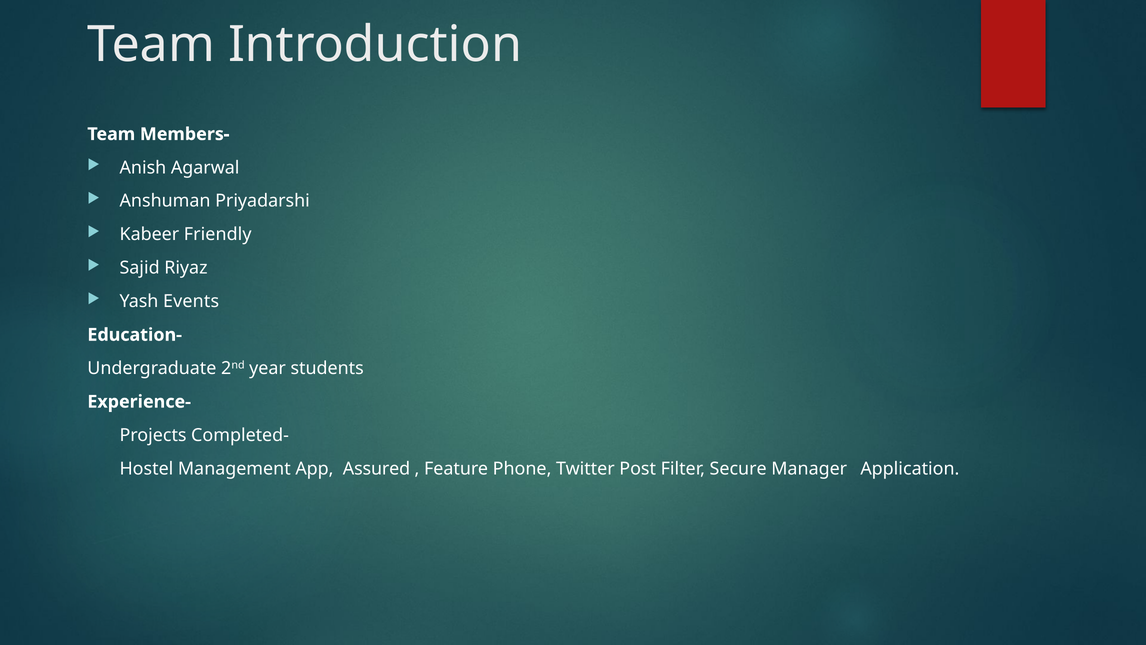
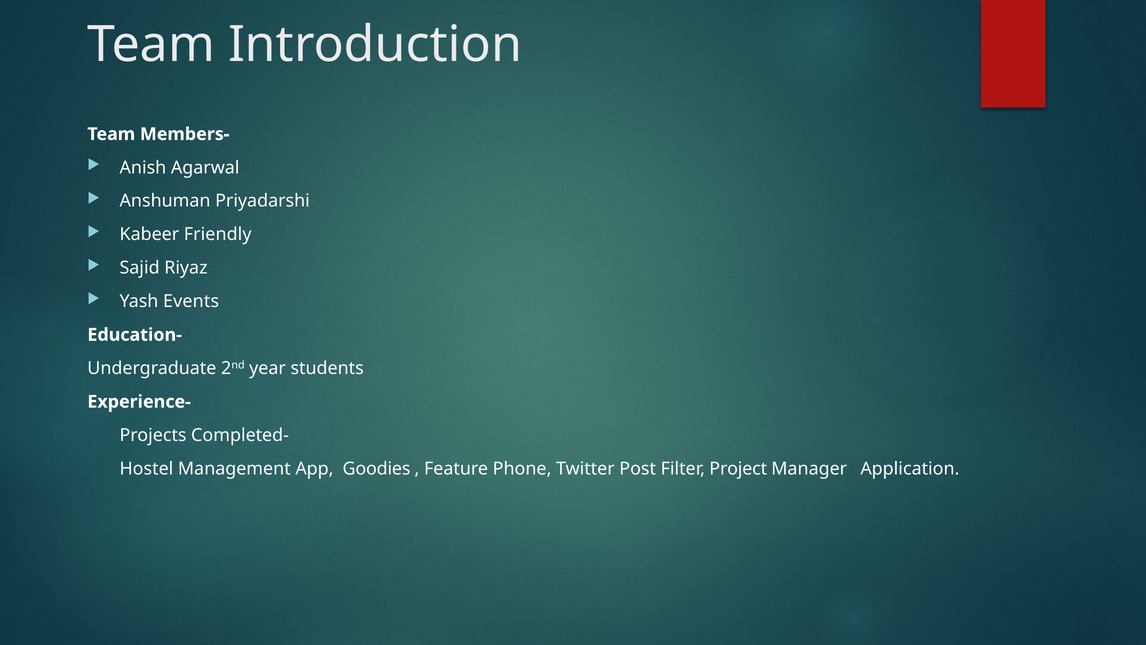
Assured: Assured -> Goodies
Secure: Secure -> Project
